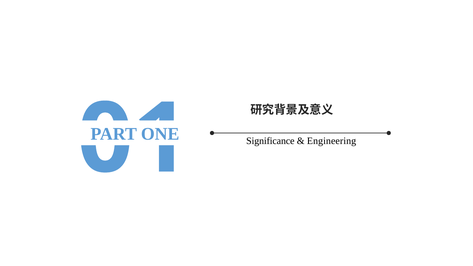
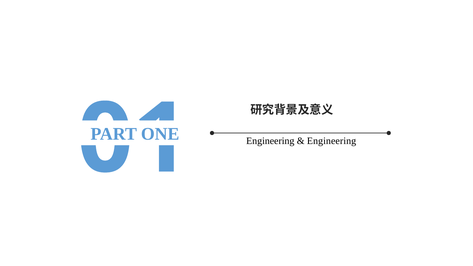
Significance at (270, 141): Significance -> Engineering
